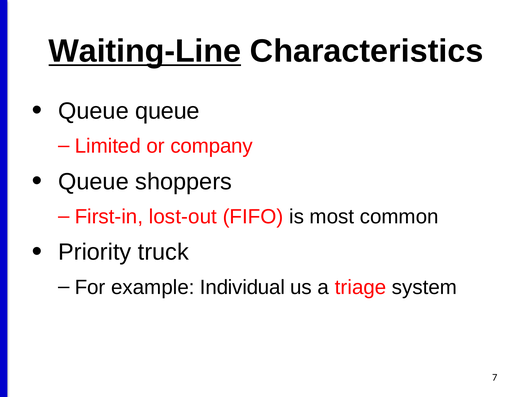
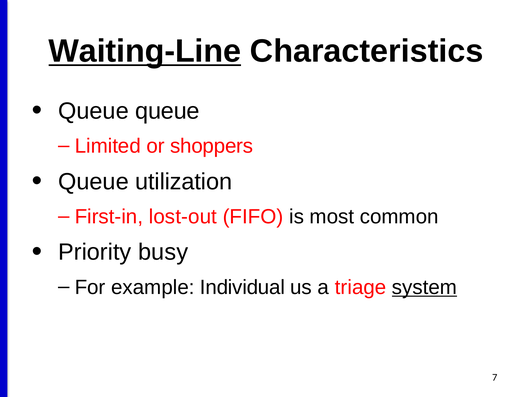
company: company -> shoppers
shoppers: shoppers -> utilization
truck: truck -> busy
system underline: none -> present
